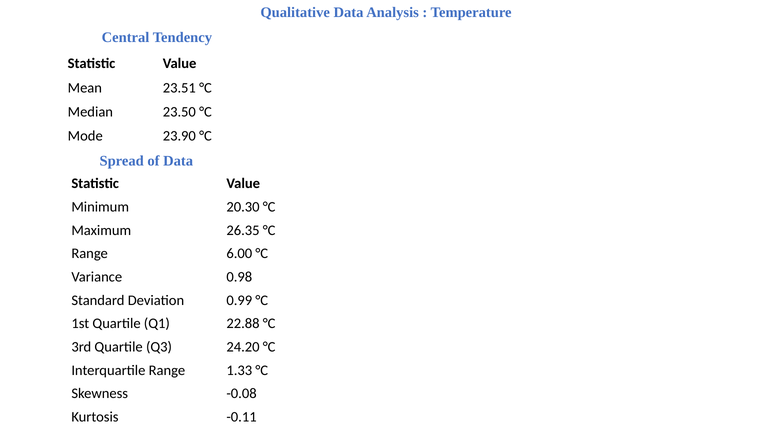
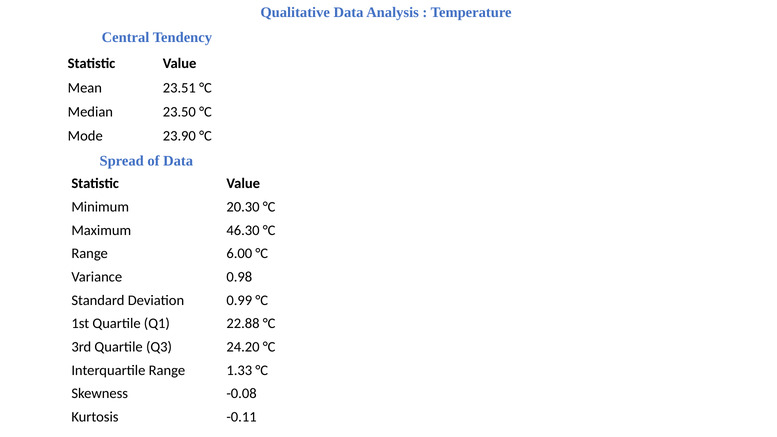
26.35: 26.35 -> 46.30
